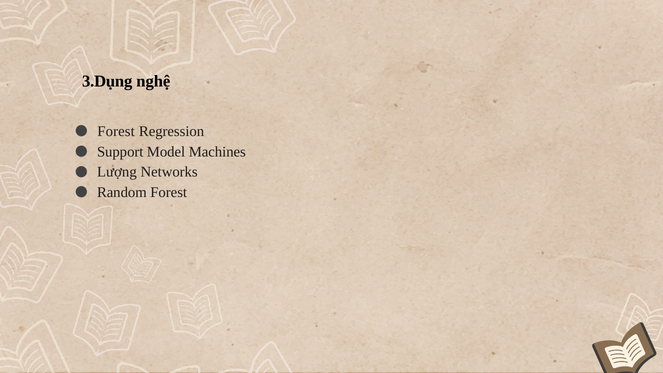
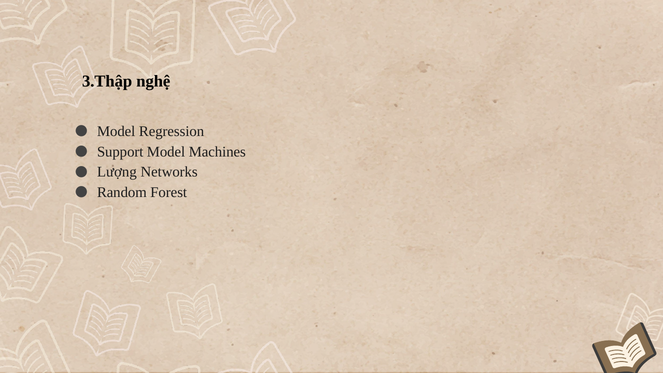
3.Dụng: 3.Dụng -> 3.Thập
Forest at (116, 131): Forest -> Model
